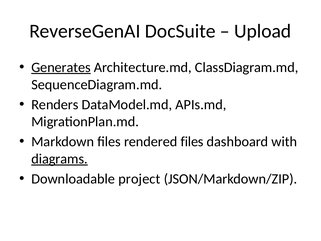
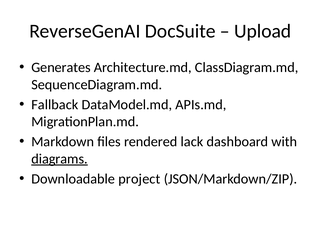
Generates underline: present -> none
Renders: Renders -> Fallback
rendered files: files -> lack
